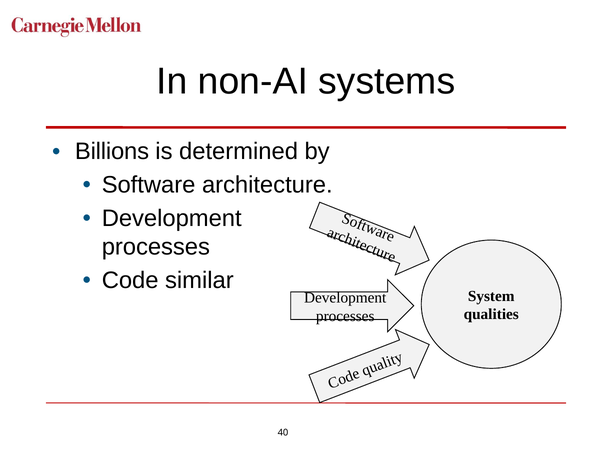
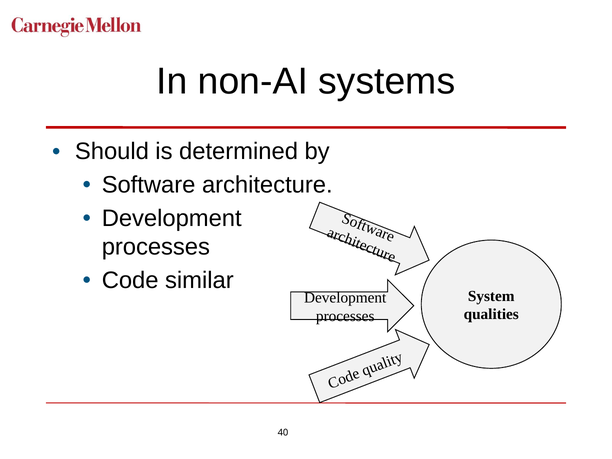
Billions: Billions -> Should
